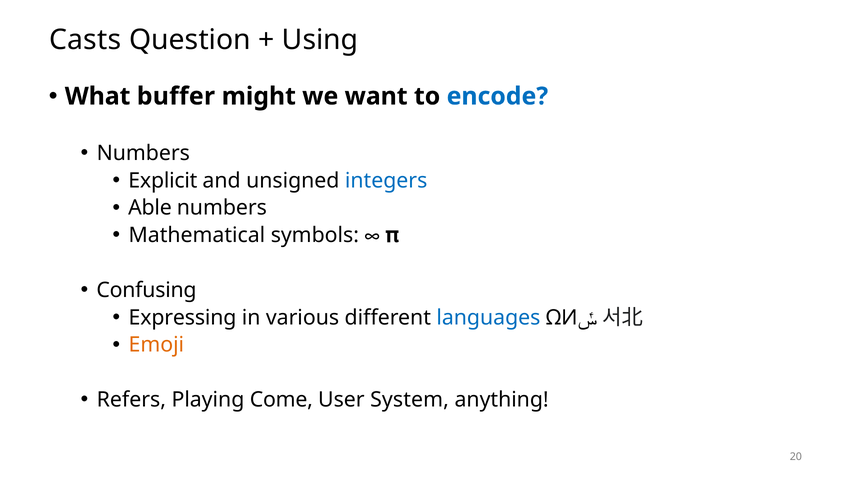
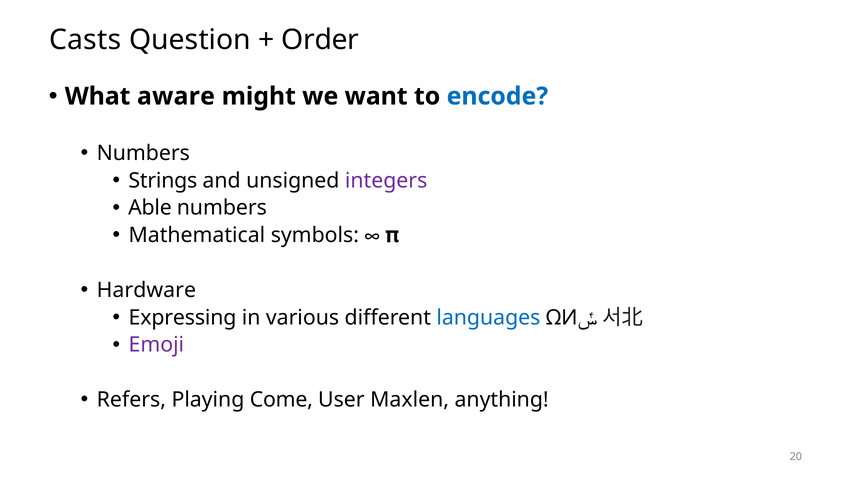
Using: Using -> Order
buffer: buffer -> aware
Explicit: Explicit -> Strings
integers colour: blue -> purple
Confusing: Confusing -> Hardware
Emoji colour: orange -> purple
System: System -> Maxlen
